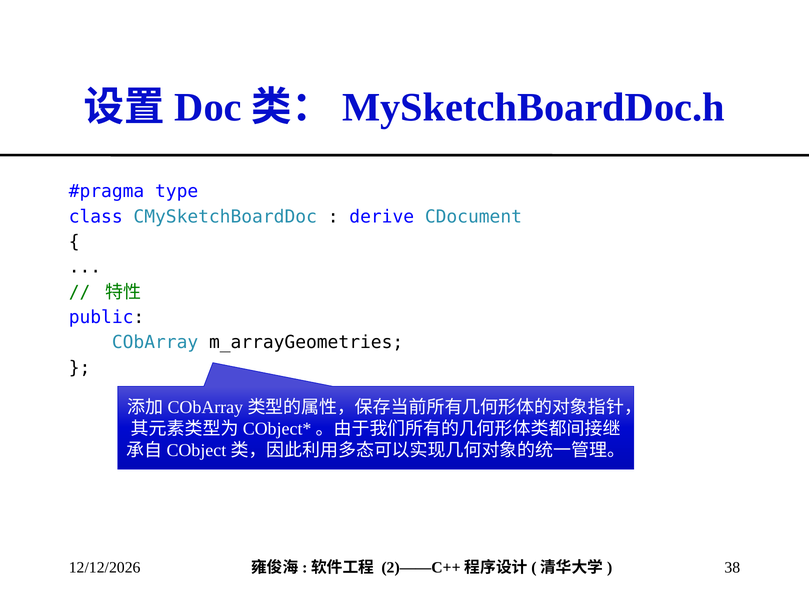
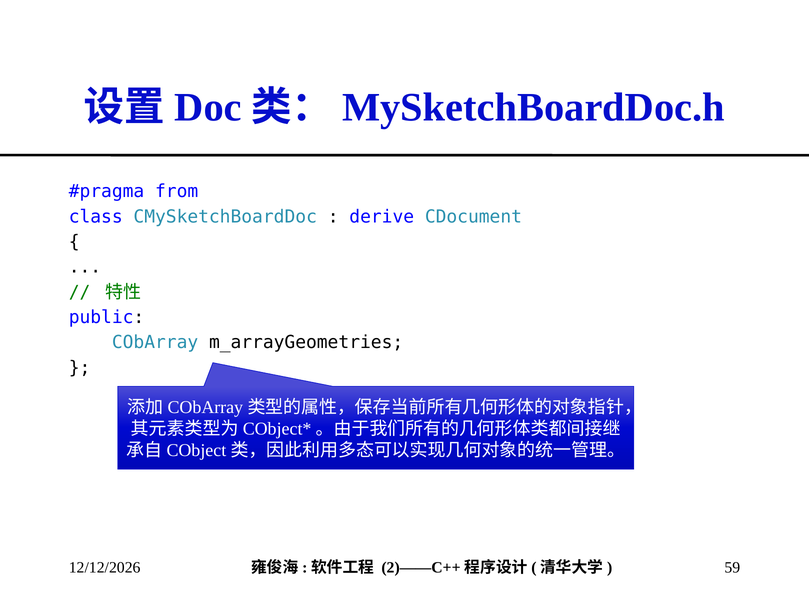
type: type -> from
38: 38 -> 59
